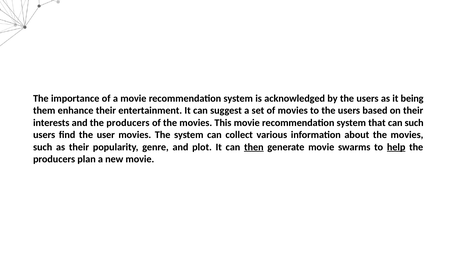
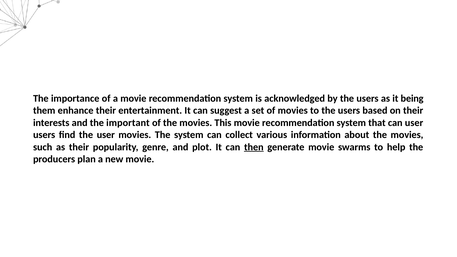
and the producers: producers -> important
can such: such -> user
help underline: present -> none
